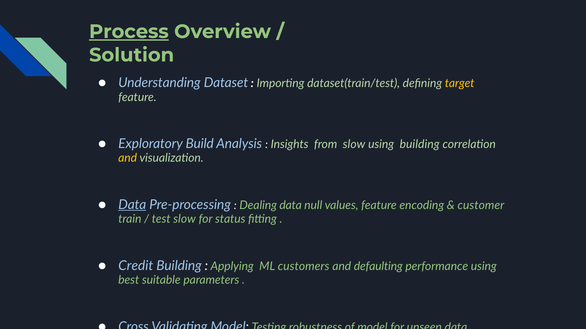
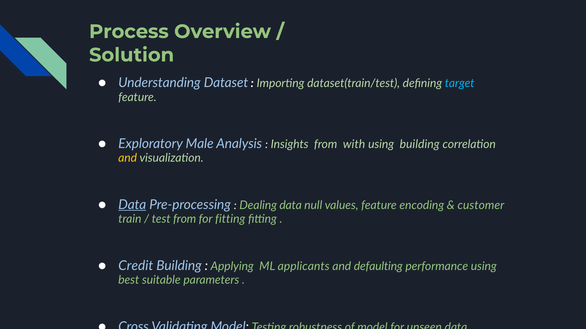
Process underline: present -> none
target colour: yellow -> light blue
Build: Build -> Male
from slow: slow -> with
test slow: slow -> from
for status: status -> fitting
customers: customers -> applicants
